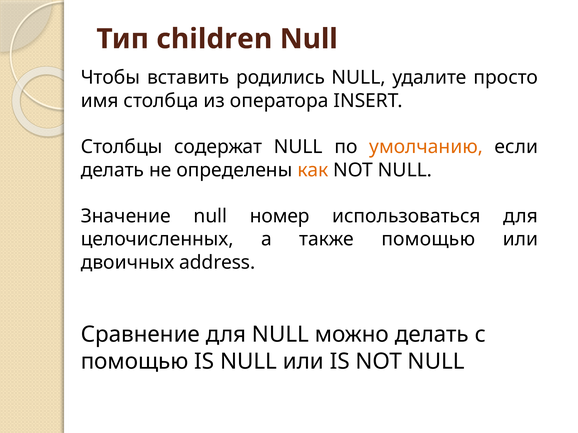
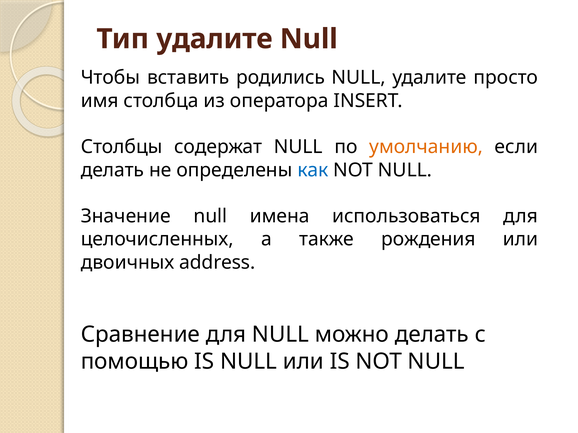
Тип children: children -> удалите
как colour: orange -> blue
номер: номер -> имена
также помощью: помощью -> рождения
